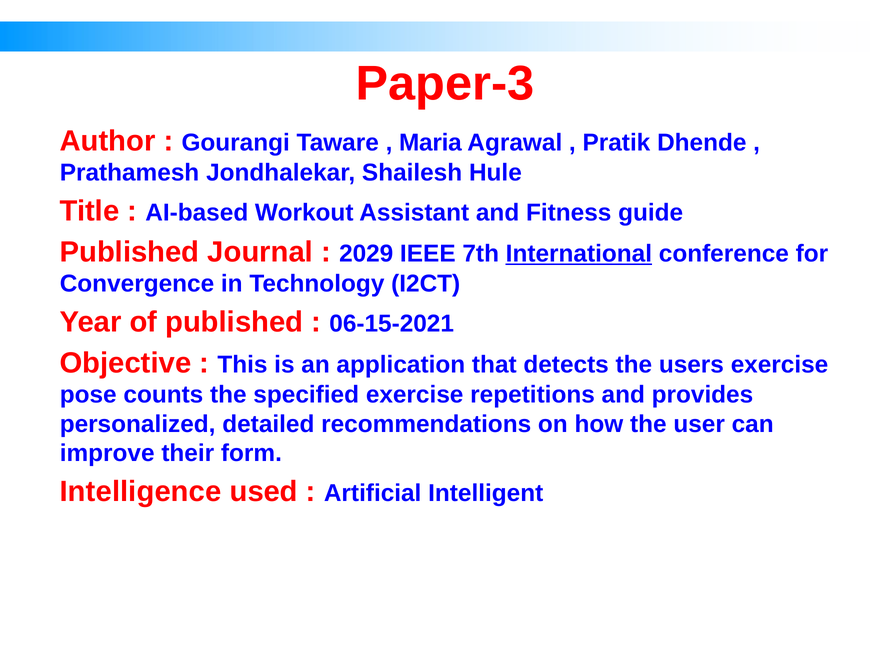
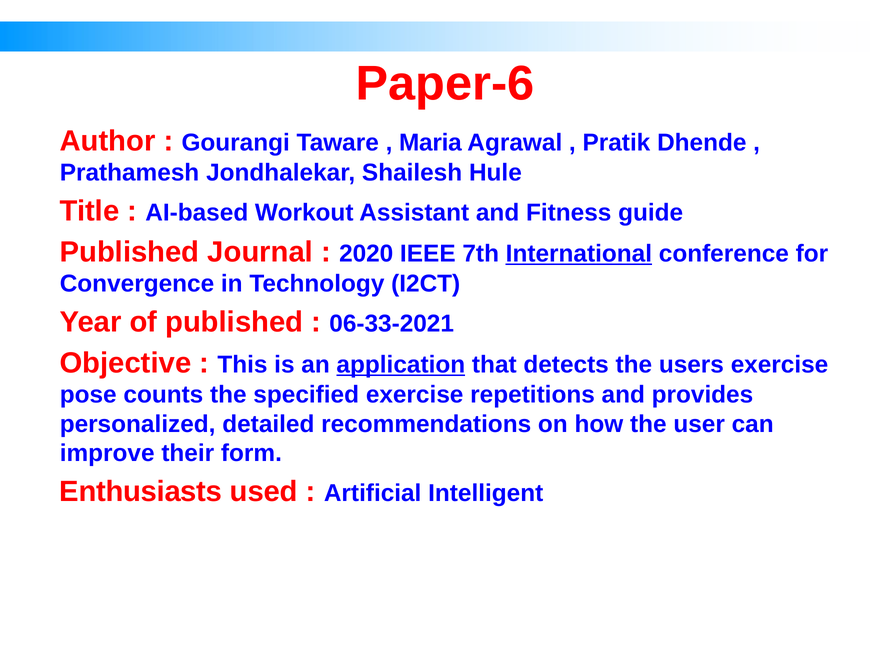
Paper-3: Paper-3 -> Paper-6
2029: 2029 -> 2020
06-15-2021: 06-15-2021 -> 06-33-2021
application underline: none -> present
Intelligence: Intelligence -> Enthusiasts
